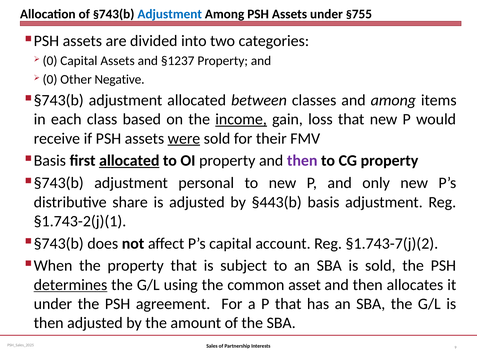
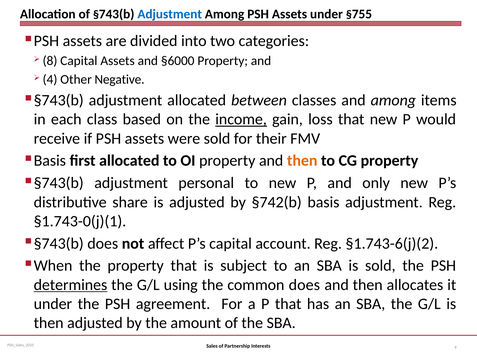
0 at (50, 61): 0 -> 8
§1237: §1237 -> §6000
0 at (50, 79): 0 -> 4
were underline: present -> none
allocated at (129, 161) underline: present -> none
then at (302, 161) colour: purple -> orange
§443(b: §443(b -> §742(b
§1.743-2(j)(1: §1.743-2(j)(1 -> §1.743-0(j)(1
§1.743-7(j)(2: §1.743-7(j)(2 -> §1.743-6(j)(2
common asset: asset -> does
